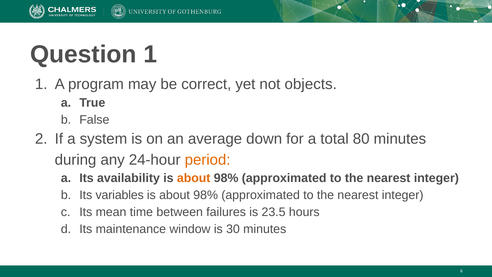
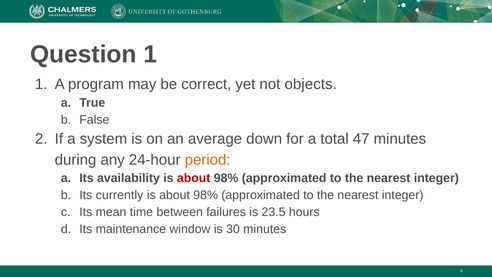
80: 80 -> 47
about at (194, 178) colour: orange -> red
variables: variables -> currently
